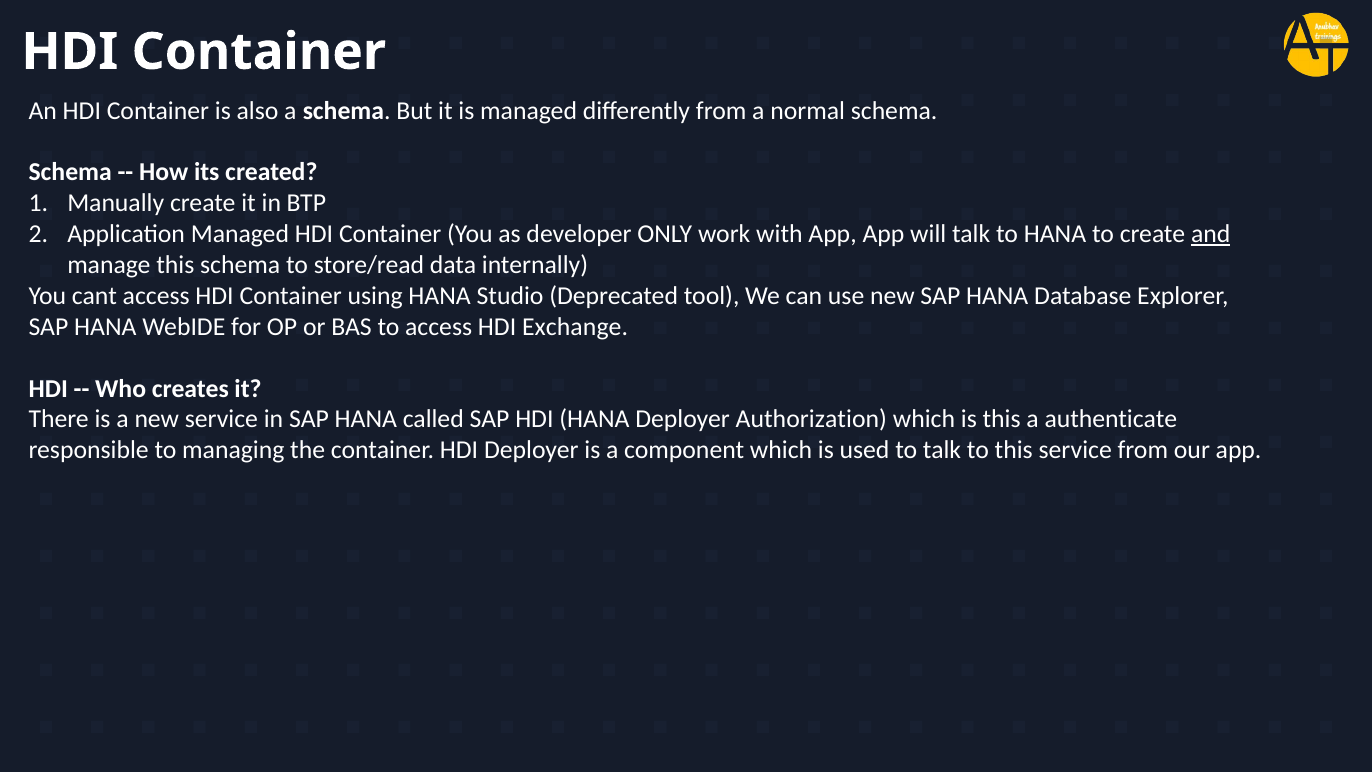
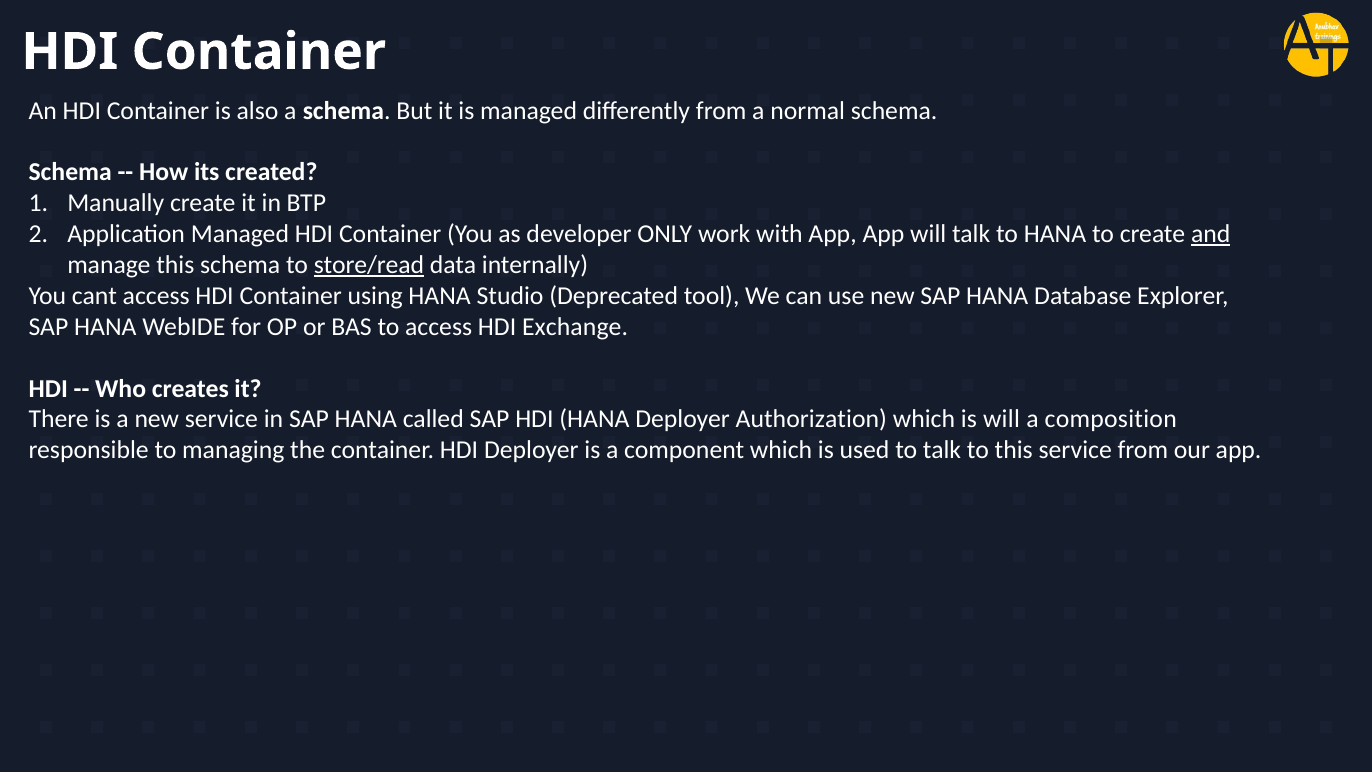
store/read underline: none -> present
is this: this -> will
authenticate: authenticate -> composition
